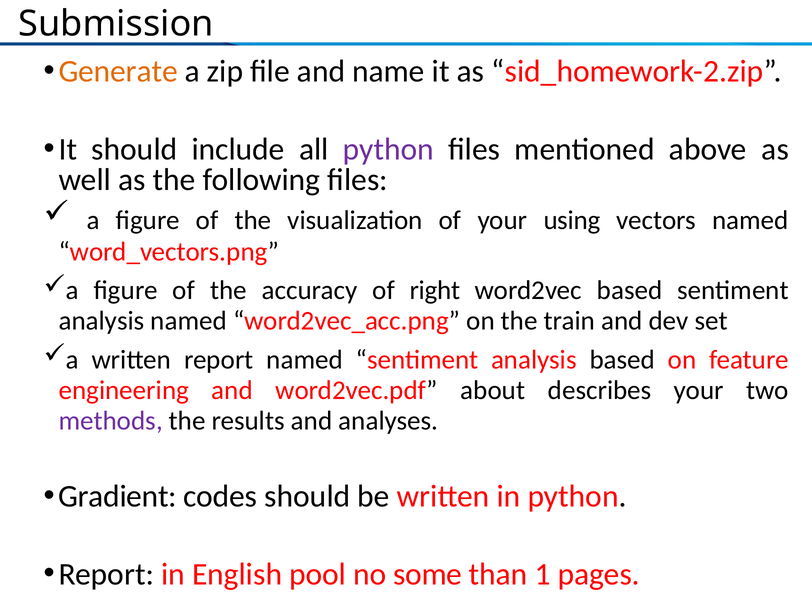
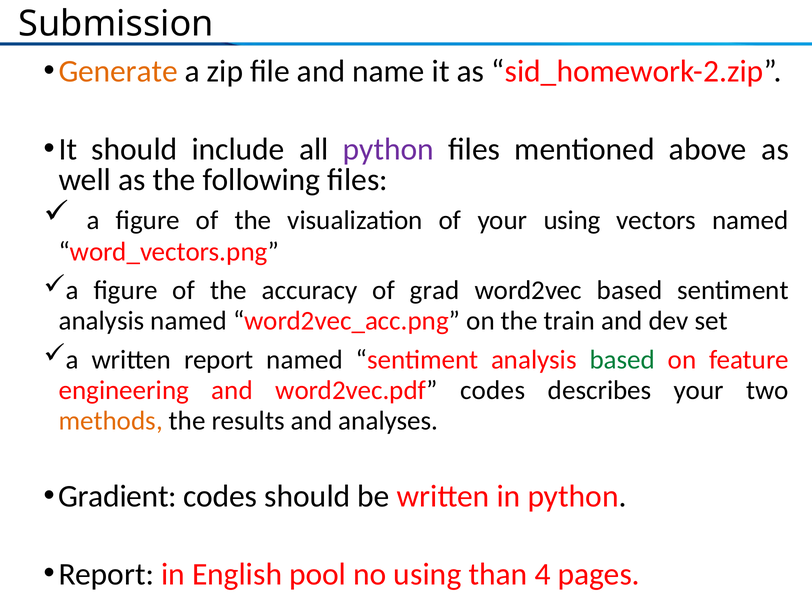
right: right -> grad
based at (622, 360) colour: black -> green
word2vec.pdf about: about -> codes
methods colour: purple -> orange
no some: some -> using
1: 1 -> 4
